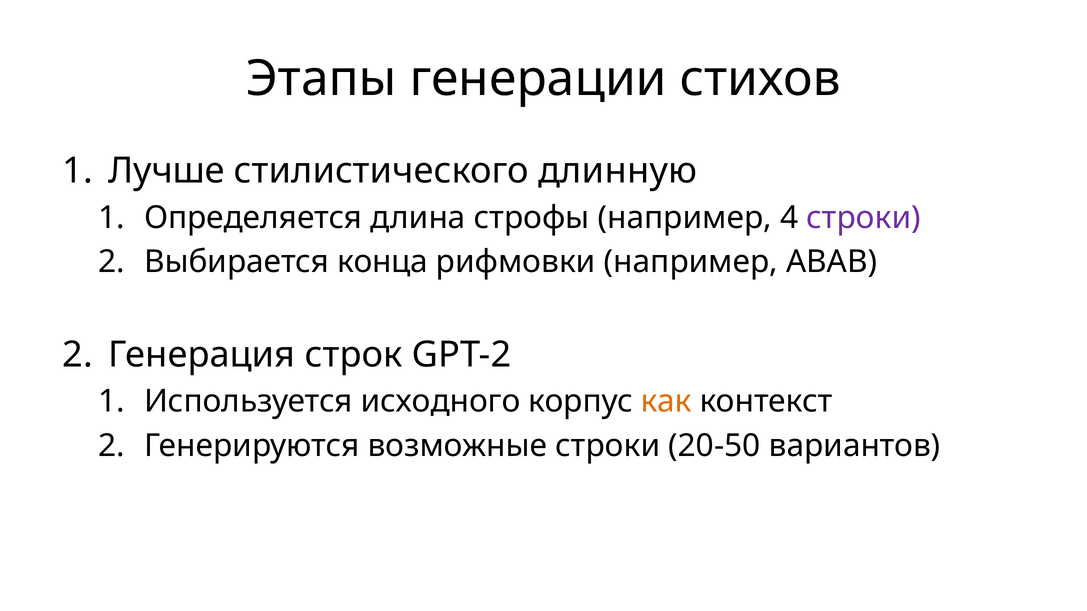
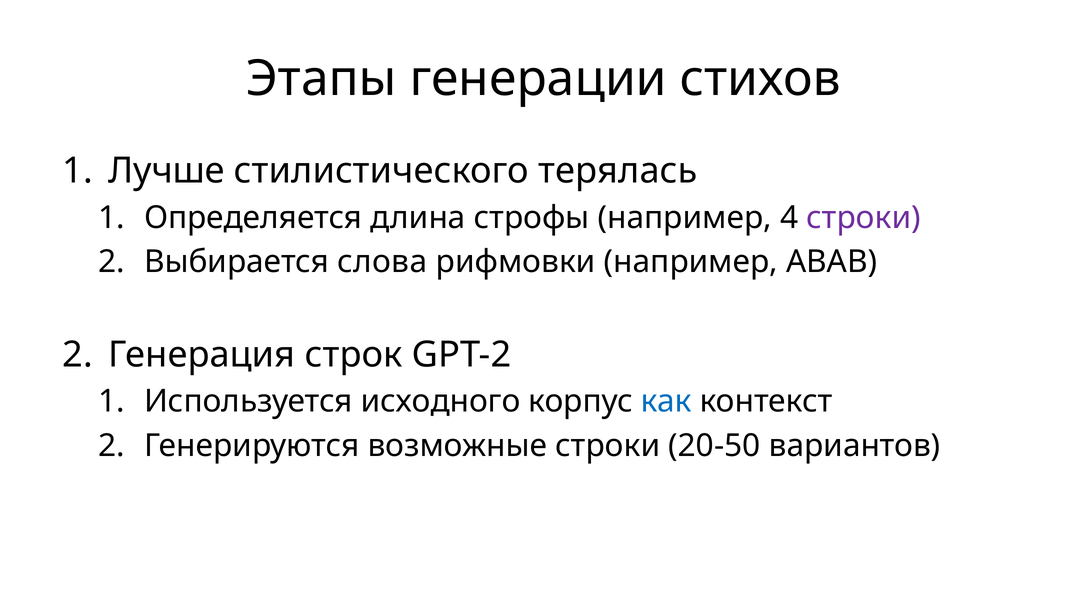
длинную: длинную -> терялась
конца: конца -> слова
как colour: orange -> blue
